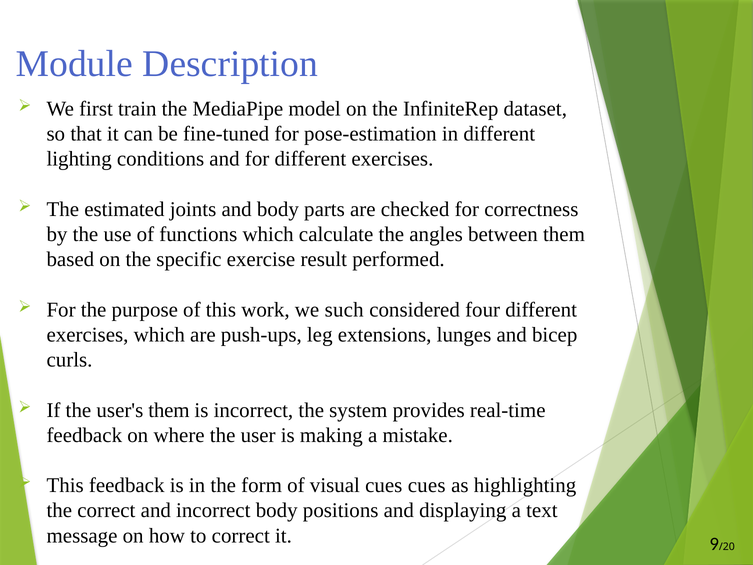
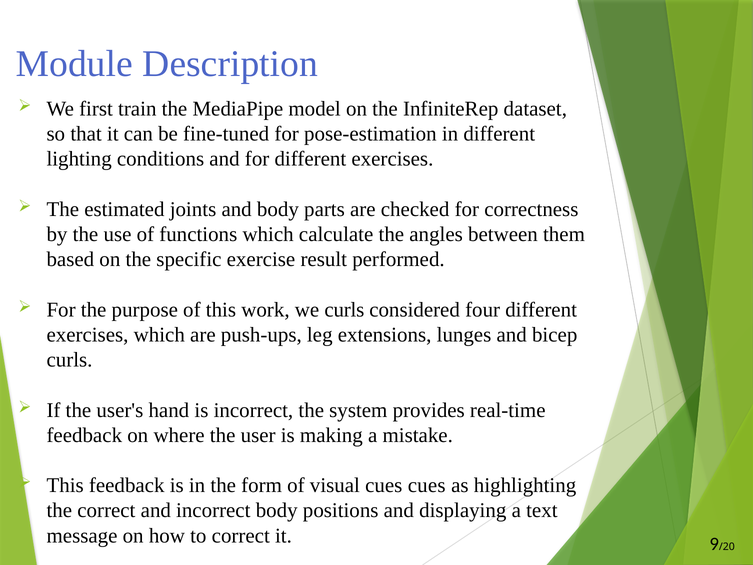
we such: such -> curls
user's them: them -> hand
